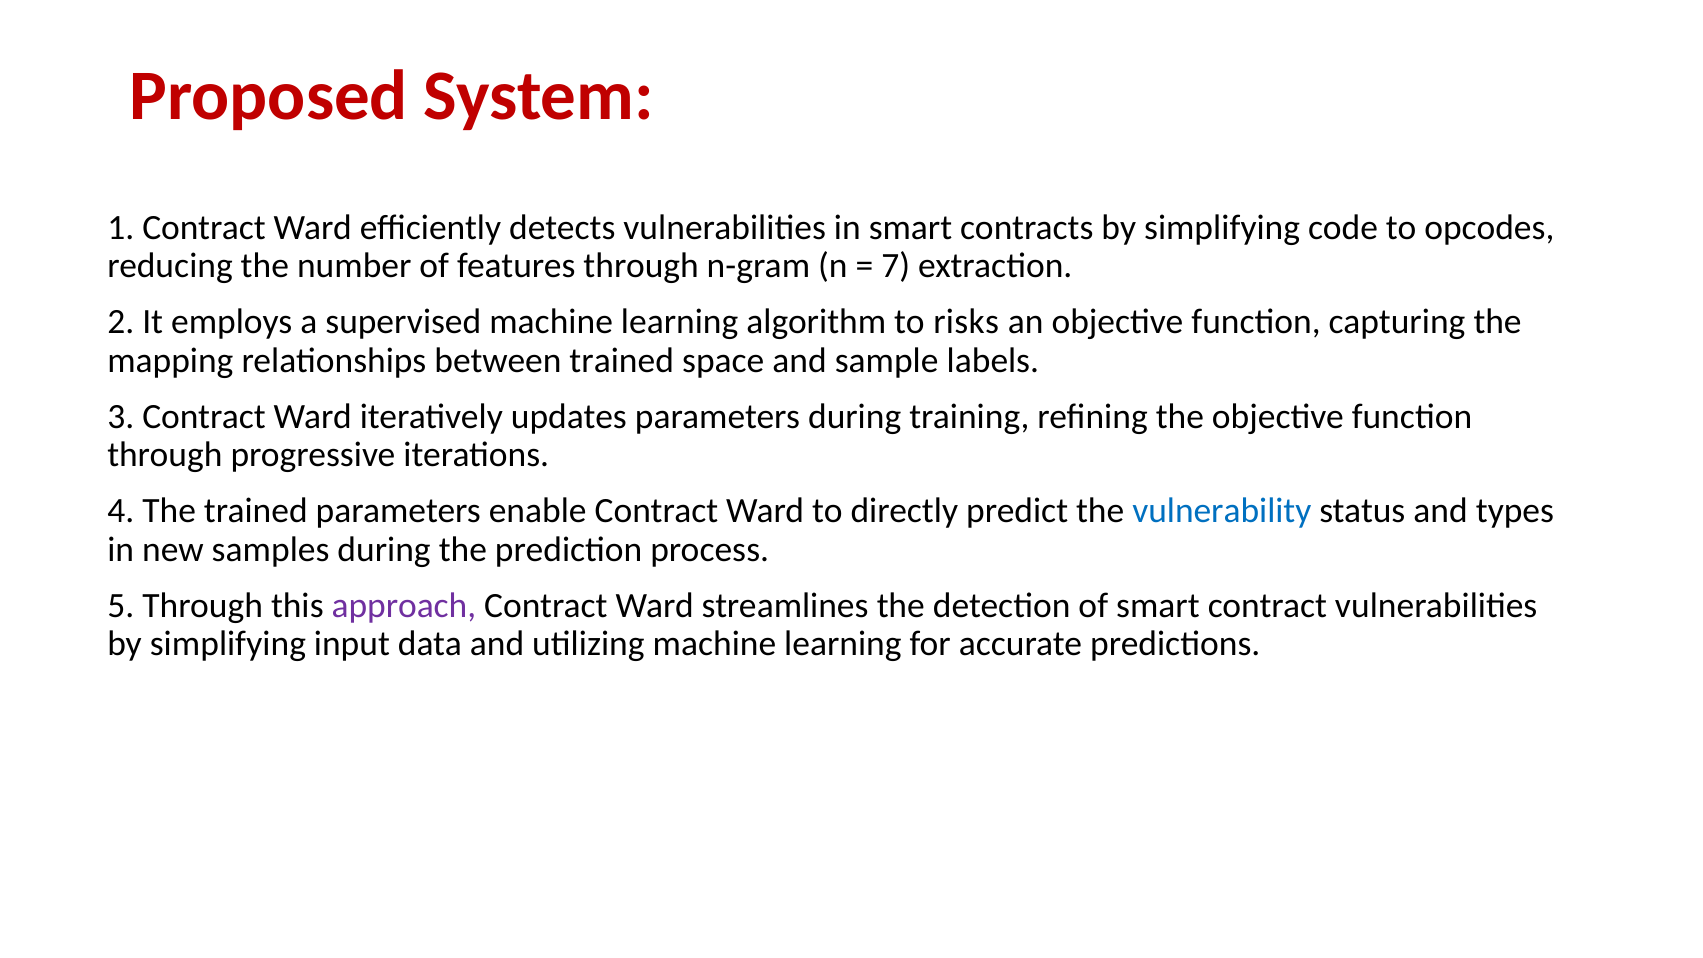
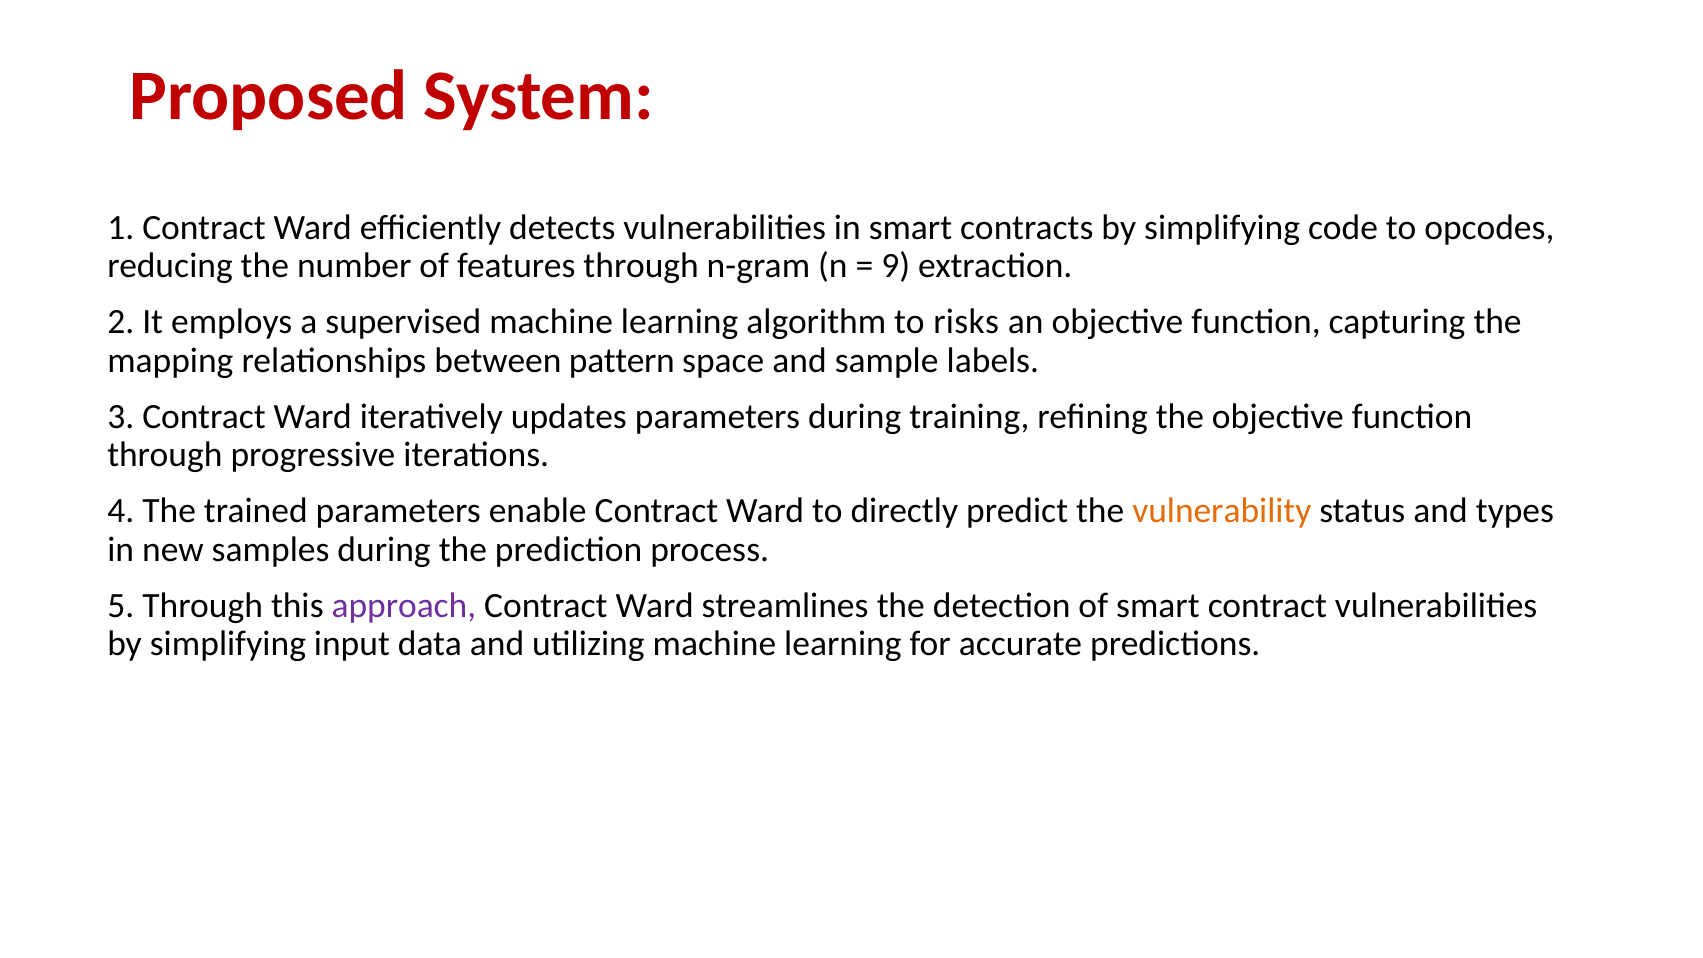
7: 7 -> 9
between trained: trained -> pattern
vulnerability colour: blue -> orange
